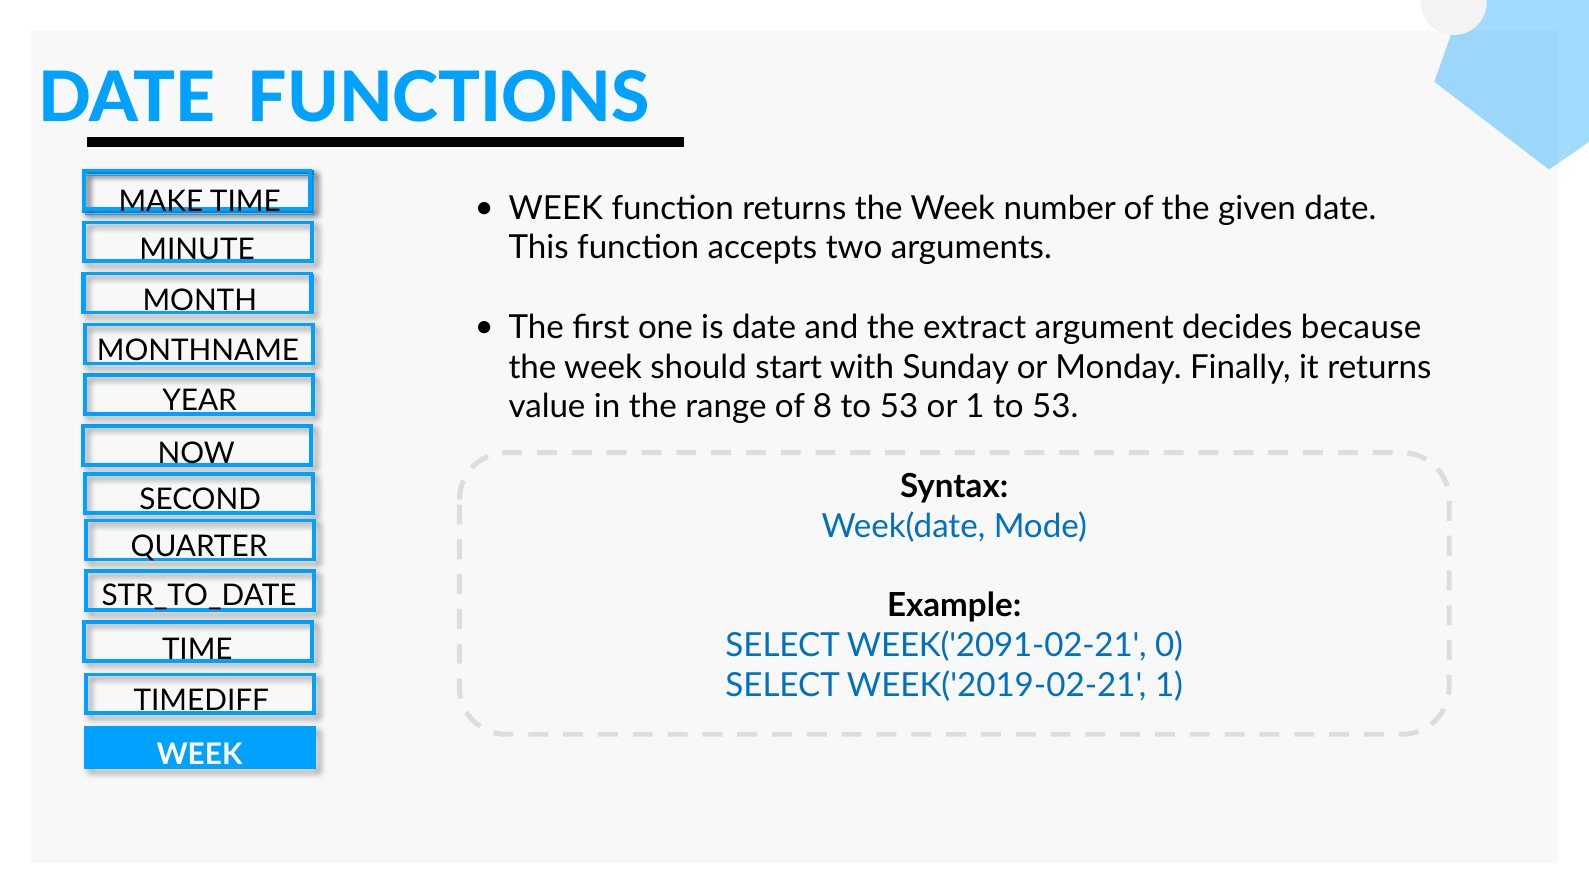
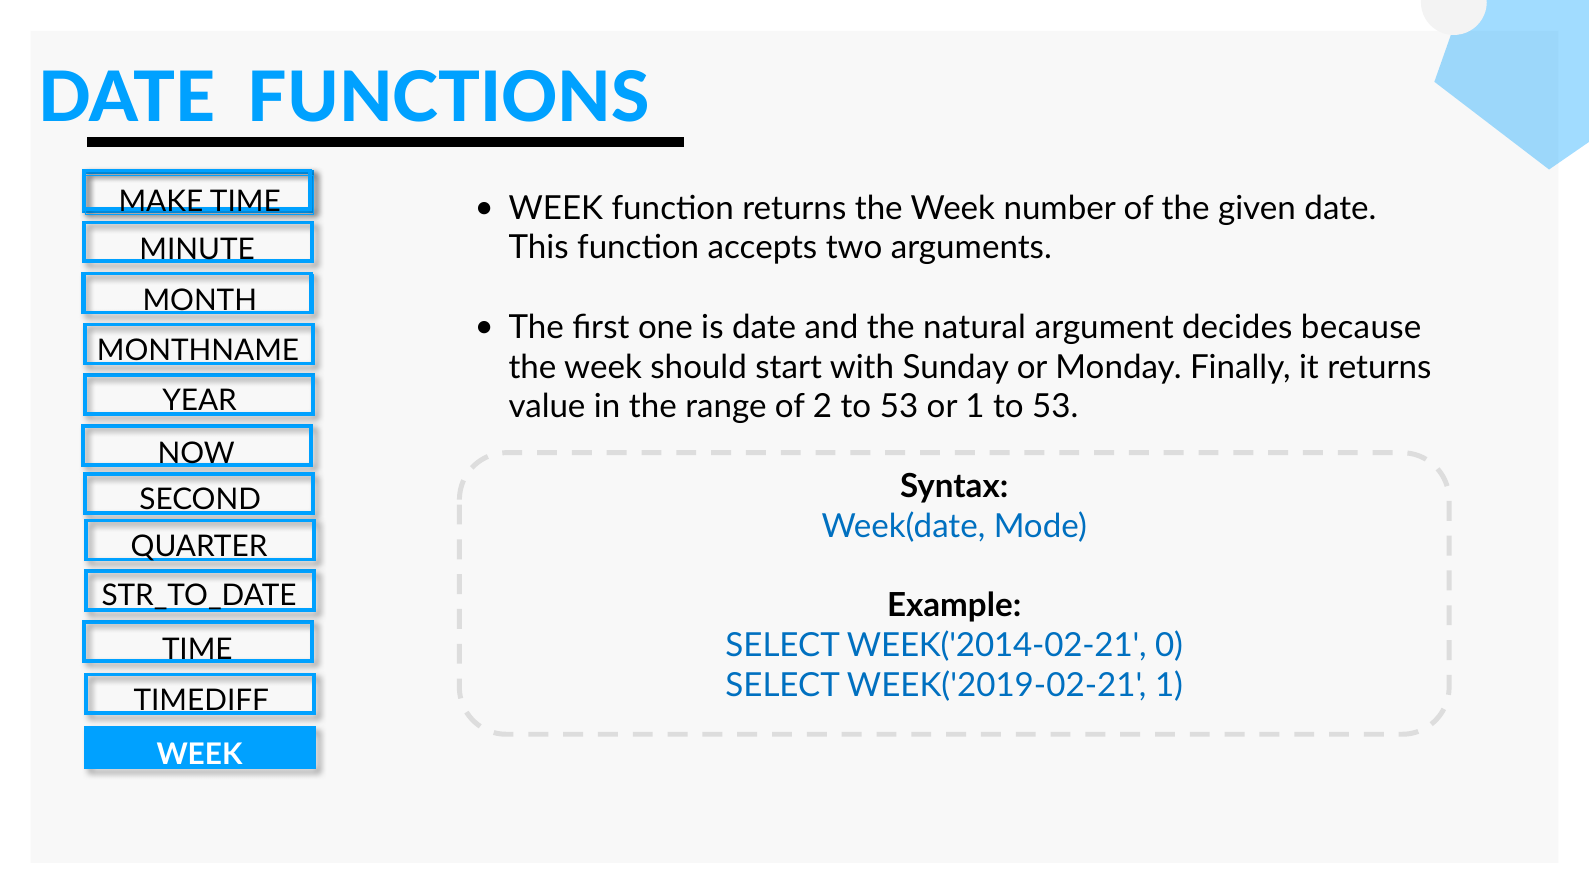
extract: extract -> natural
8: 8 -> 2
WEEK('2091-02-21: WEEK('2091-02-21 -> WEEK('2014-02-21
